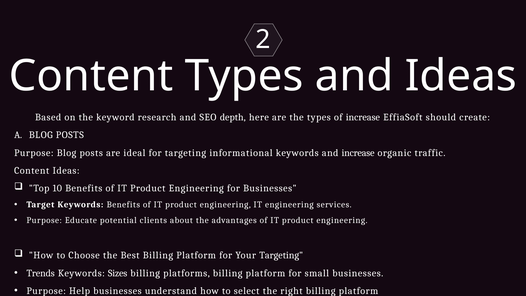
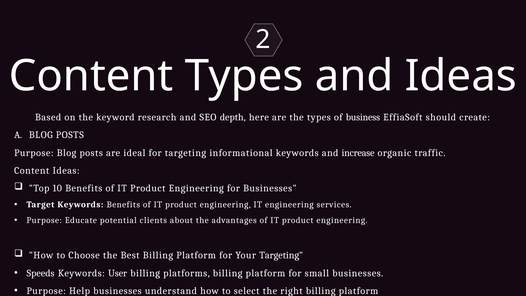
of increase: increase -> business
Trends: Trends -> Speeds
Sizes: Sizes -> User
